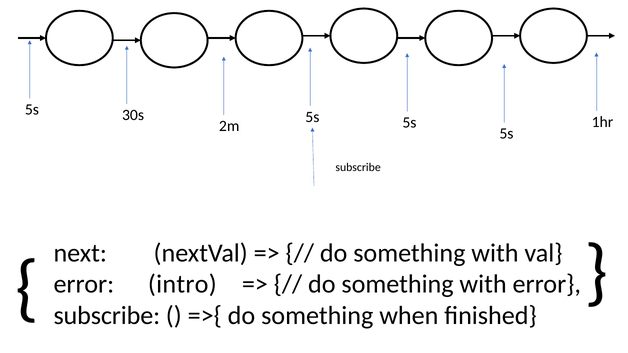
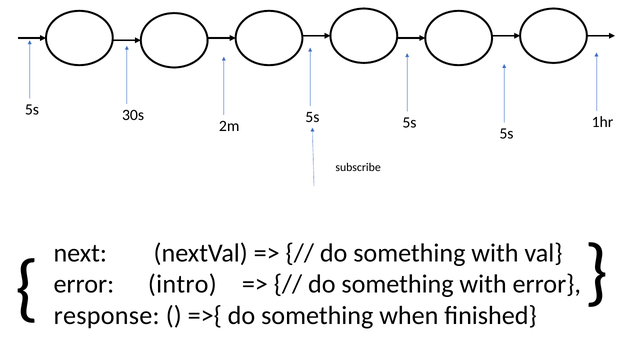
subscribe at (107, 316): subscribe -> response
